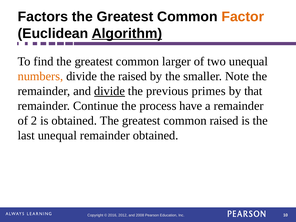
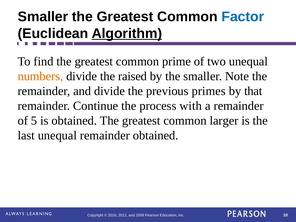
Factors at (43, 17): Factors -> Smaller
Factor colour: orange -> blue
larger: larger -> prime
divide at (110, 91) underline: present -> none
have: have -> with
2: 2 -> 5
common raised: raised -> larger
